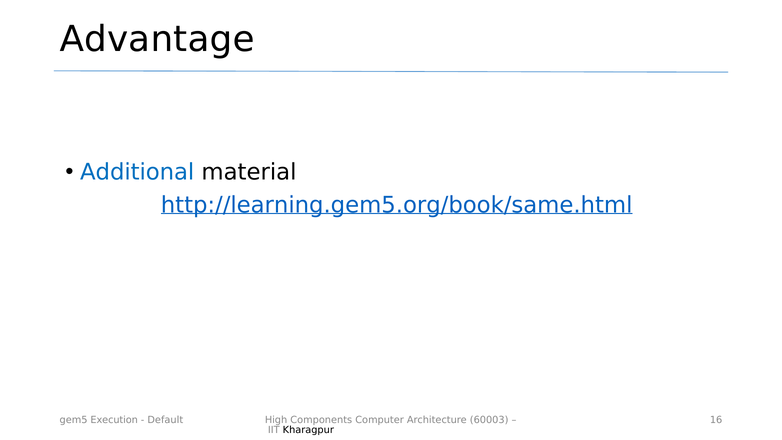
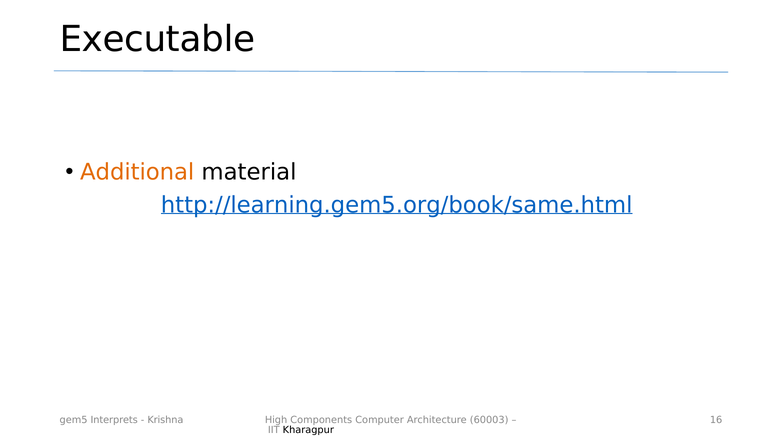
Advantage: Advantage -> Executable
Additional colour: blue -> orange
Execution: Execution -> Interprets
Default: Default -> Krishna
